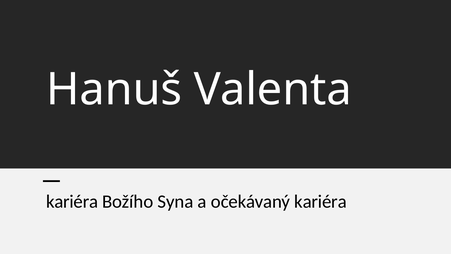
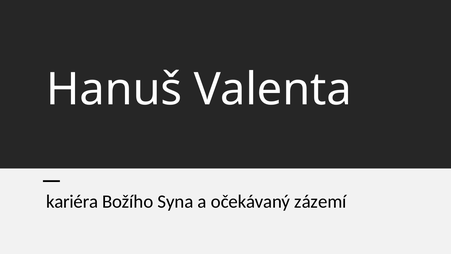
očekávaný kariéra: kariéra -> zázemí
